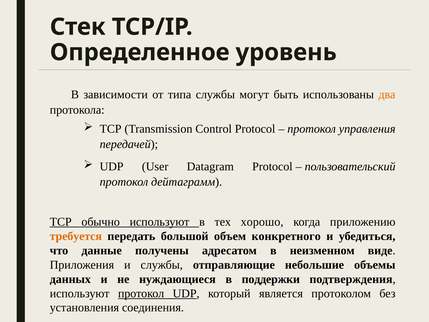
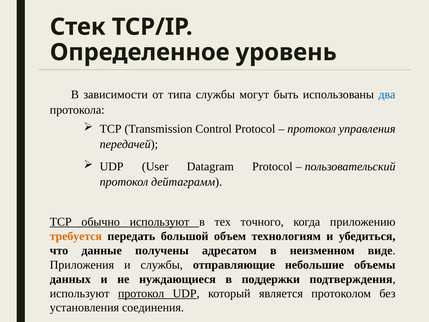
два colour: orange -> blue
хорошо: хорошо -> точного
конкретного: конкретного -> технологиям
